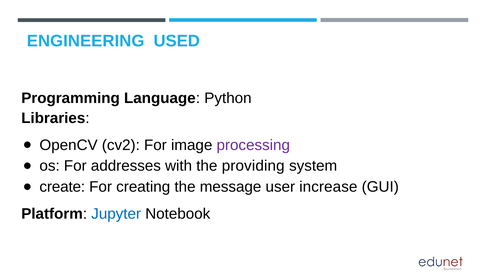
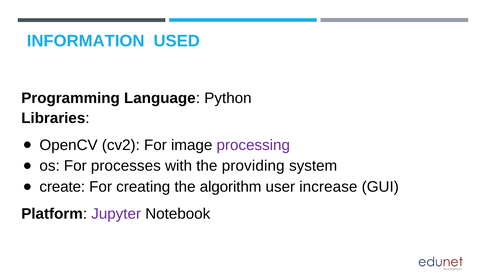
ENGINEERING: ENGINEERING -> INFORMATION
addresses: addresses -> processes
message: message -> algorithm
Jupyter colour: blue -> purple
